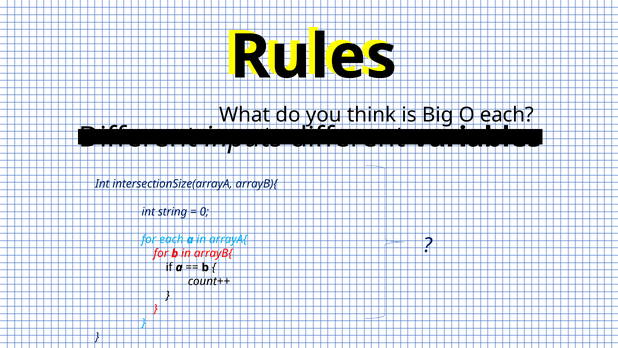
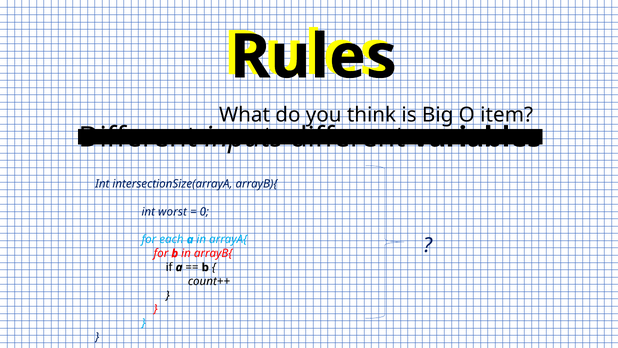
O each: each -> item
string: string -> worst
